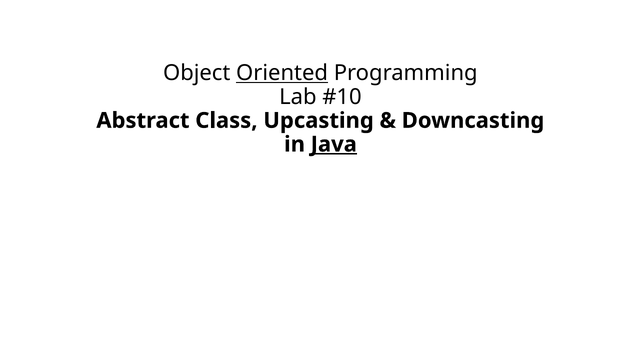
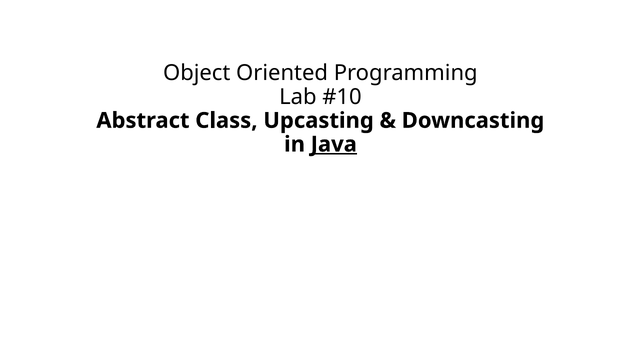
Oriented underline: present -> none
